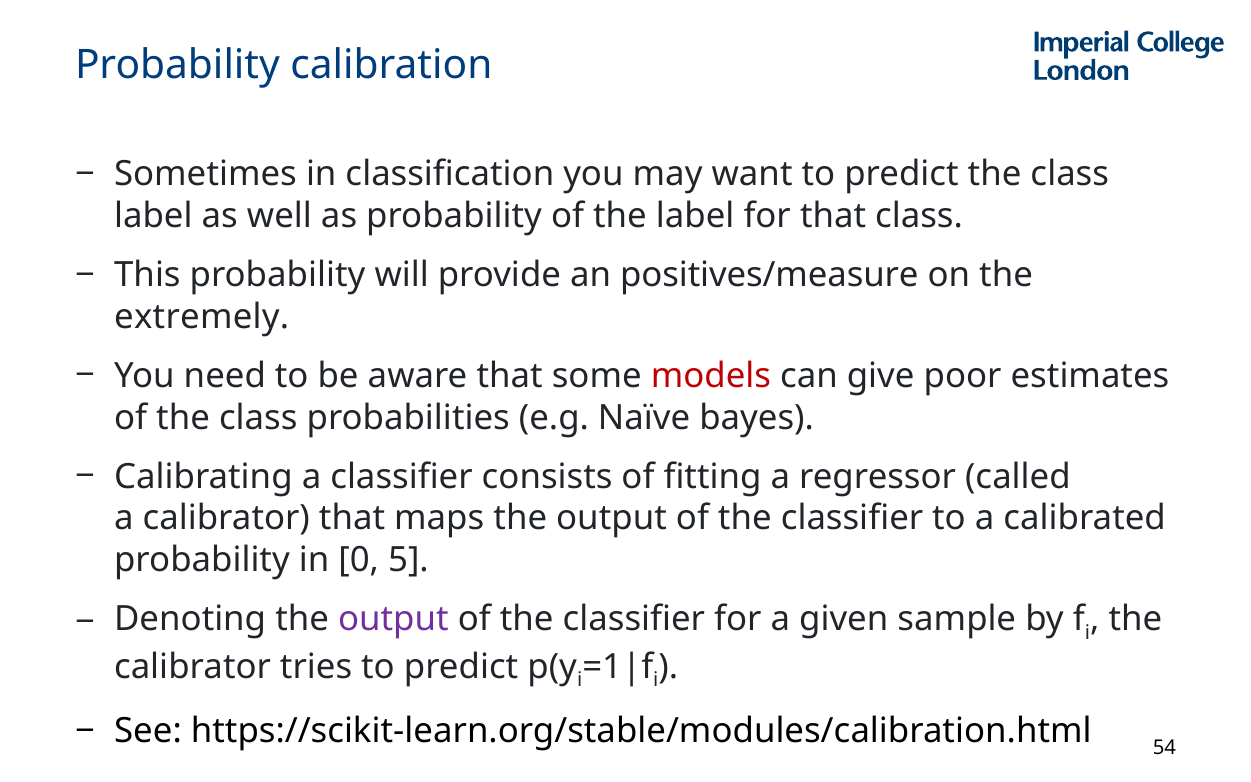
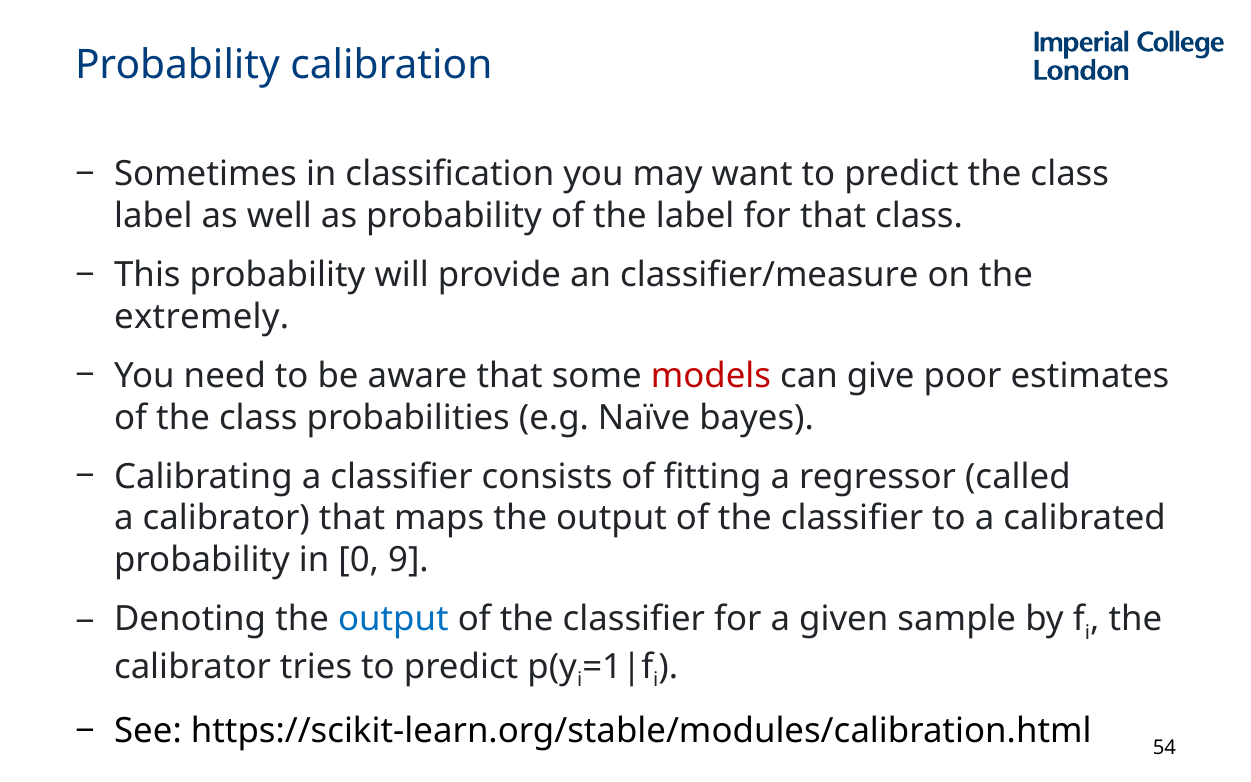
positives/measure: positives/measure -> classifier/measure
5: 5 -> 9
output at (393, 619) colour: purple -> blue
